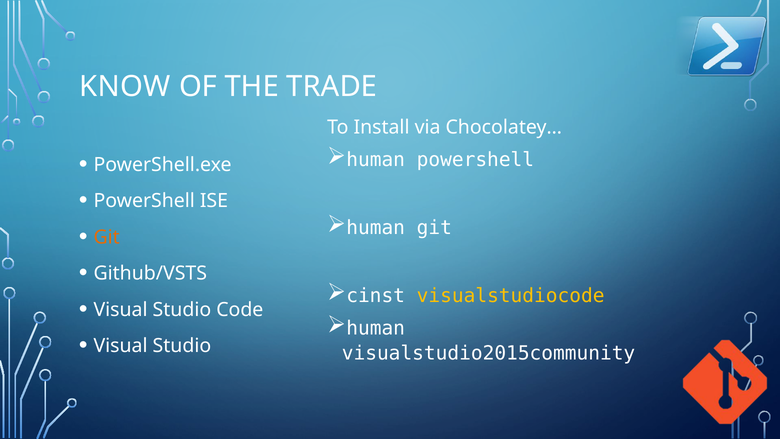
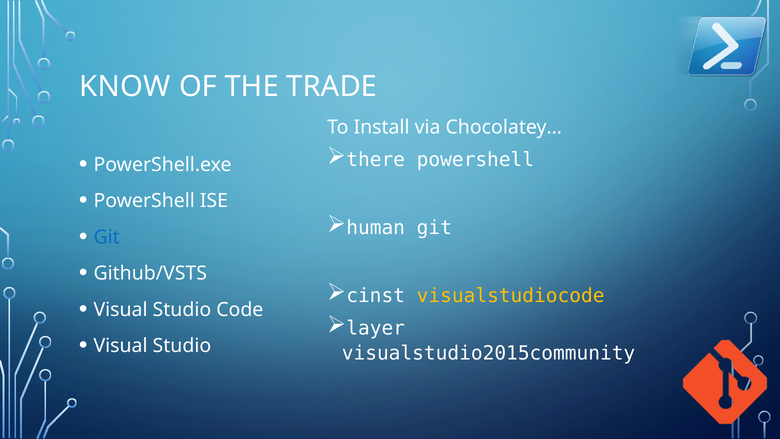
human at (376, 160): human -> there
Git at (107, 237) colour: orange -> blue
human at (376, 328): human -> layer
